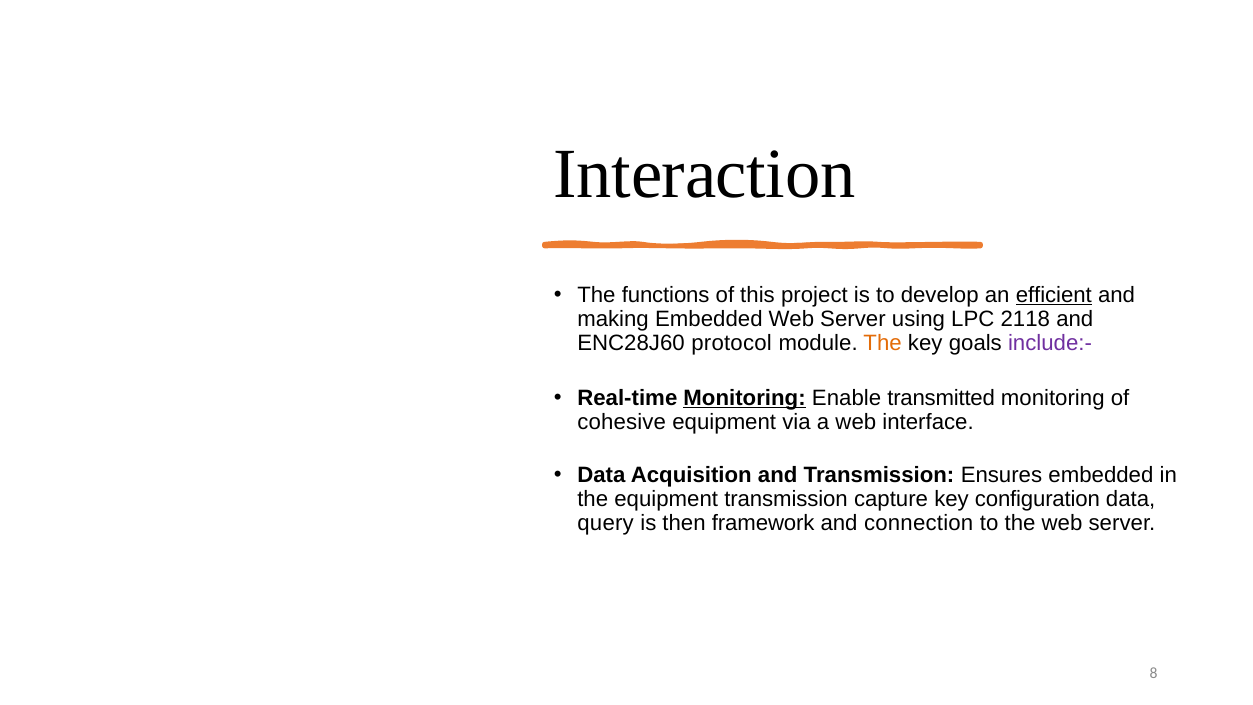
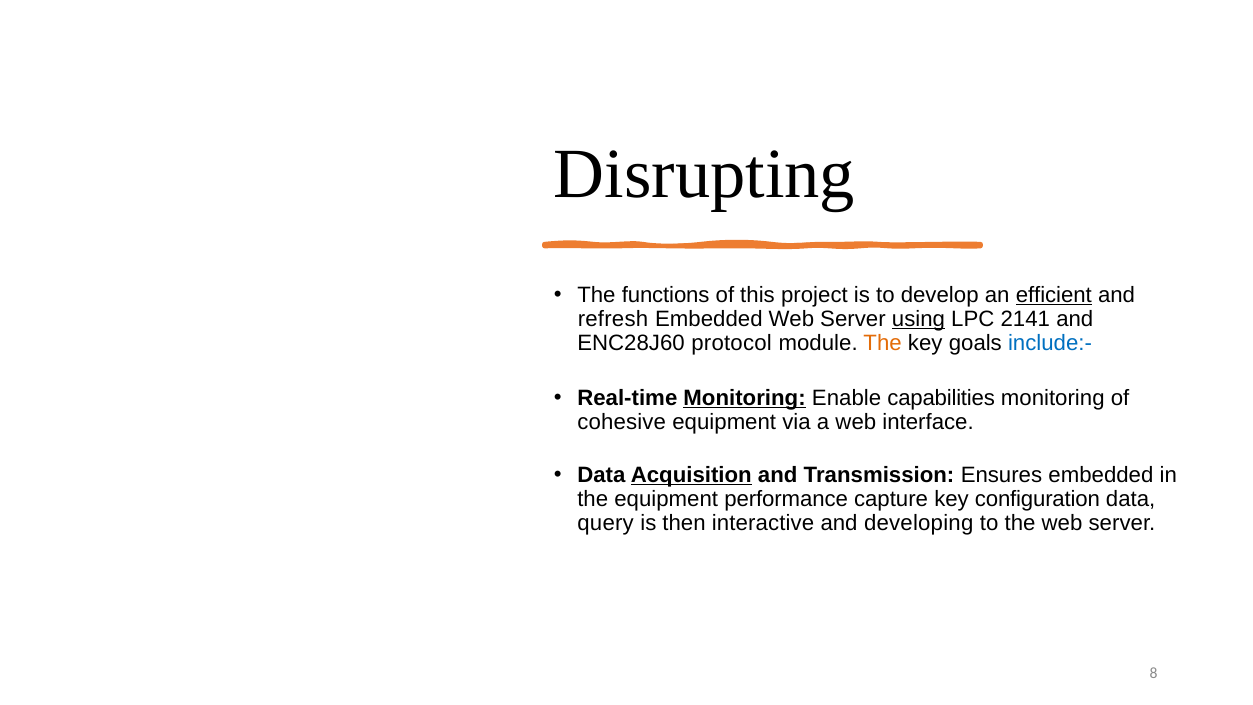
Interaction: Interaction -> Disrupting
making: making -> refresh
using underline: none -> present
2118: 2118 -> 2141
include:- colour: purple -> blue
transmitted: transmitted -> capabilities
Acquisition underline: none -> present
equipment transmission: transmission -> performance
framework: framework -> interactive
connection: connection -> developing
